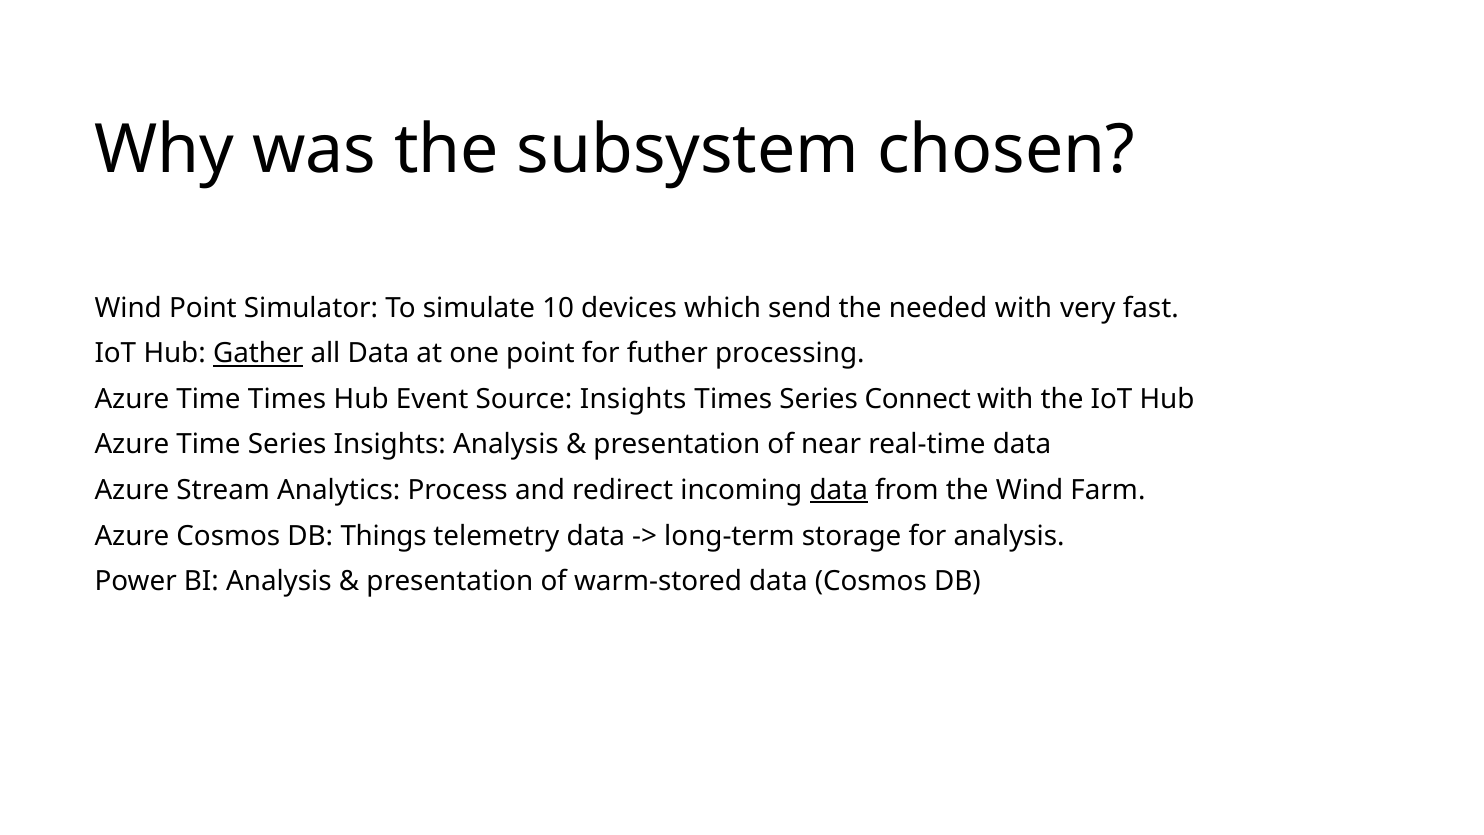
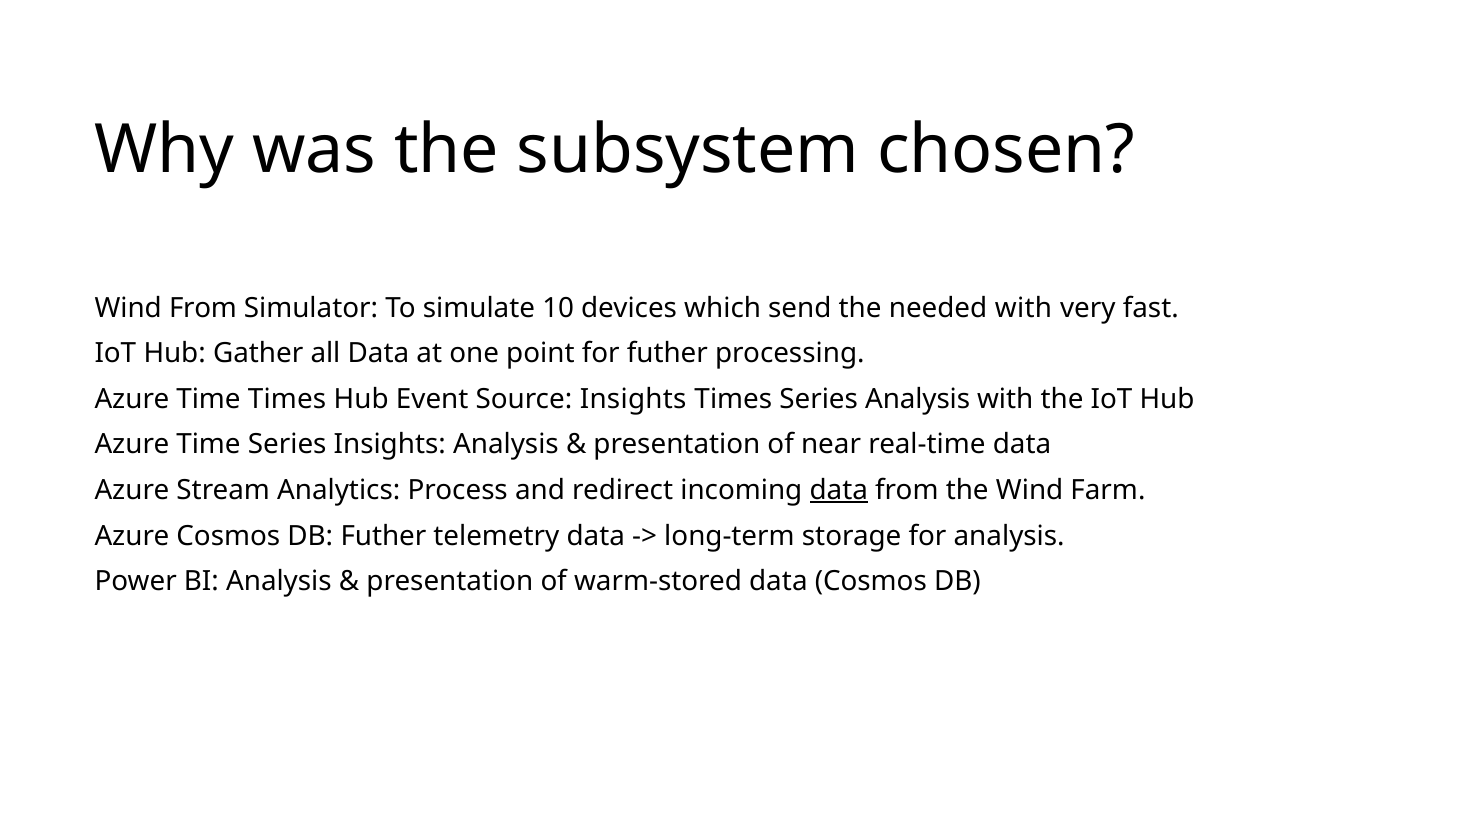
Wind Point: Point -> From
Gather underline: present -> none
Series Connect: Connect -> Analysis
DB Things: Things -> Futher
